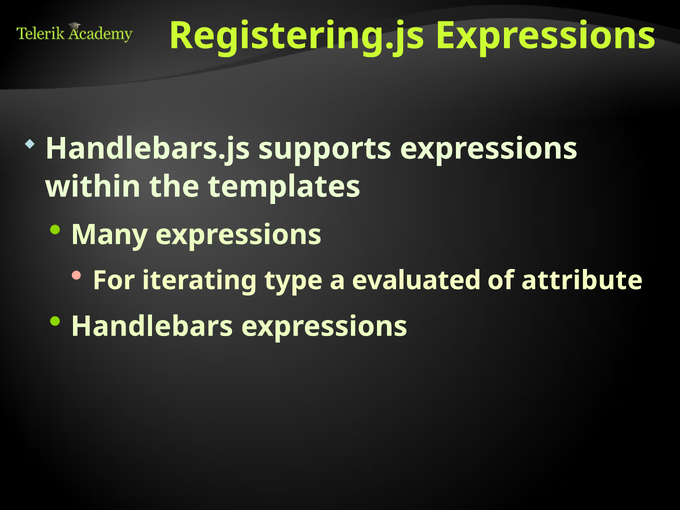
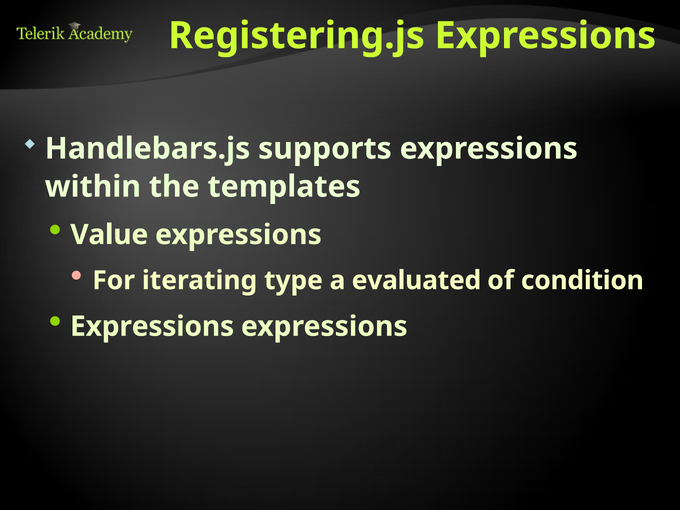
Many: Many -> Value
attribute: attribute -> condition
Handlebars at (152, 326): Handlebars -> Expressions
